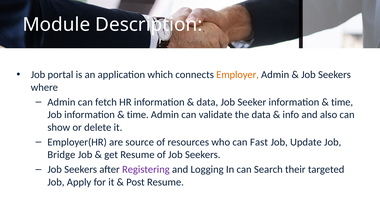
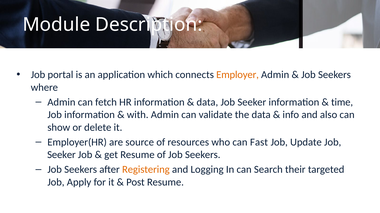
time at (138, 115): time -> with
Bridge at (61, 155): Bridge -> Seeker
Registering colour: purple -> orange
